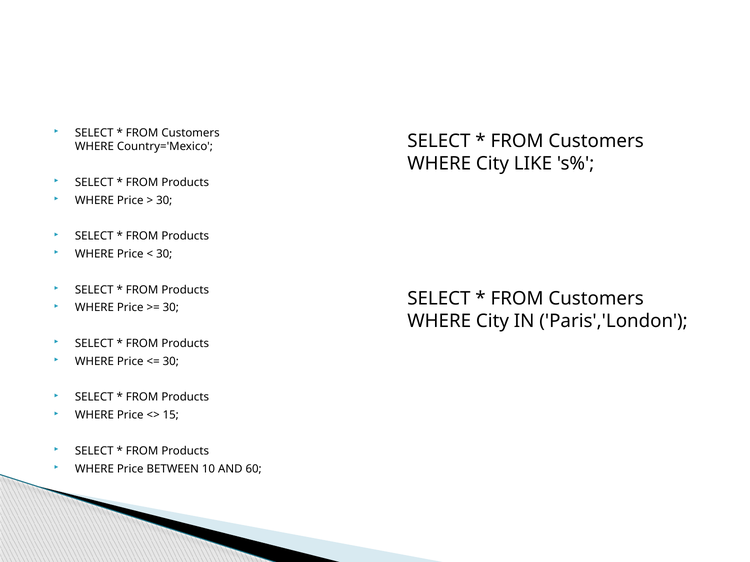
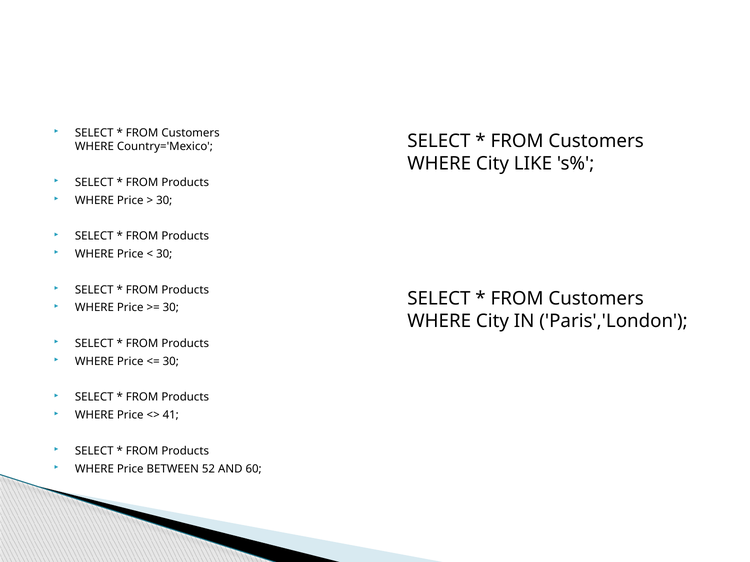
15: 15 -> 41
10: 10 -> 52
